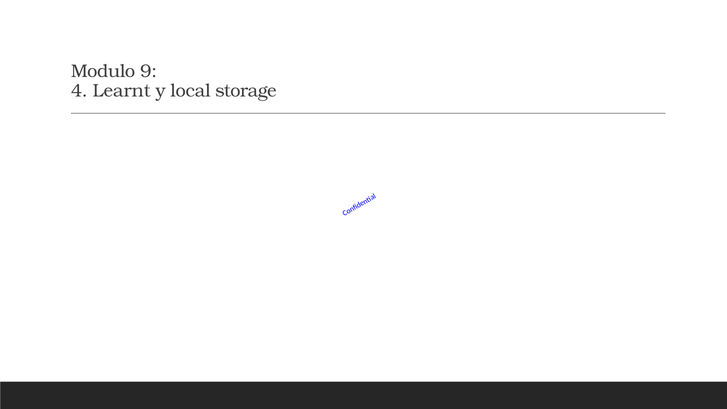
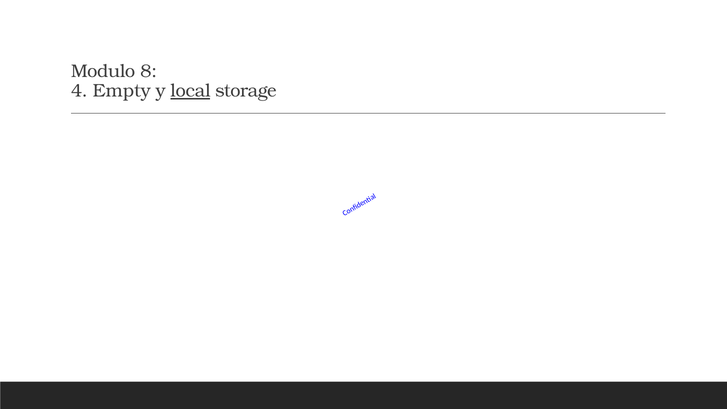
9: 9 -> 8
Learnt: Learnt -> Empty
local underline: none -> present
